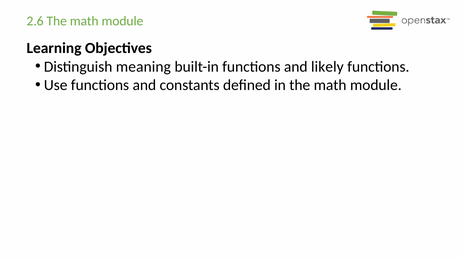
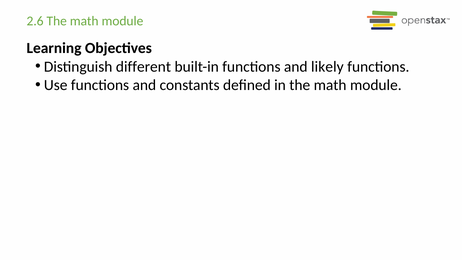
meaning: meaning -> different
